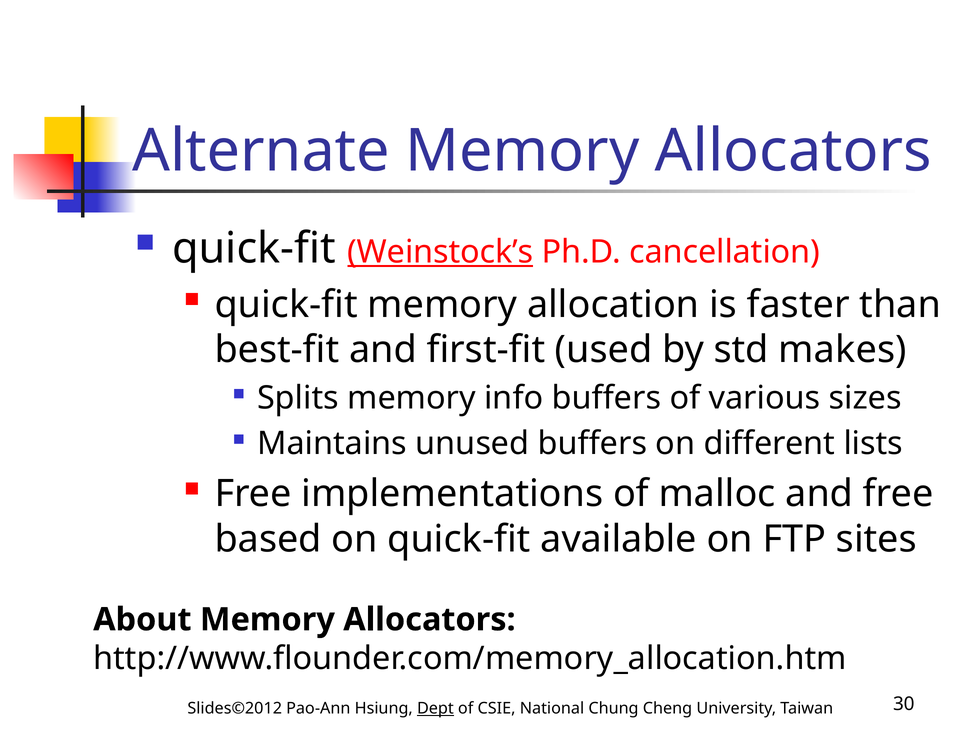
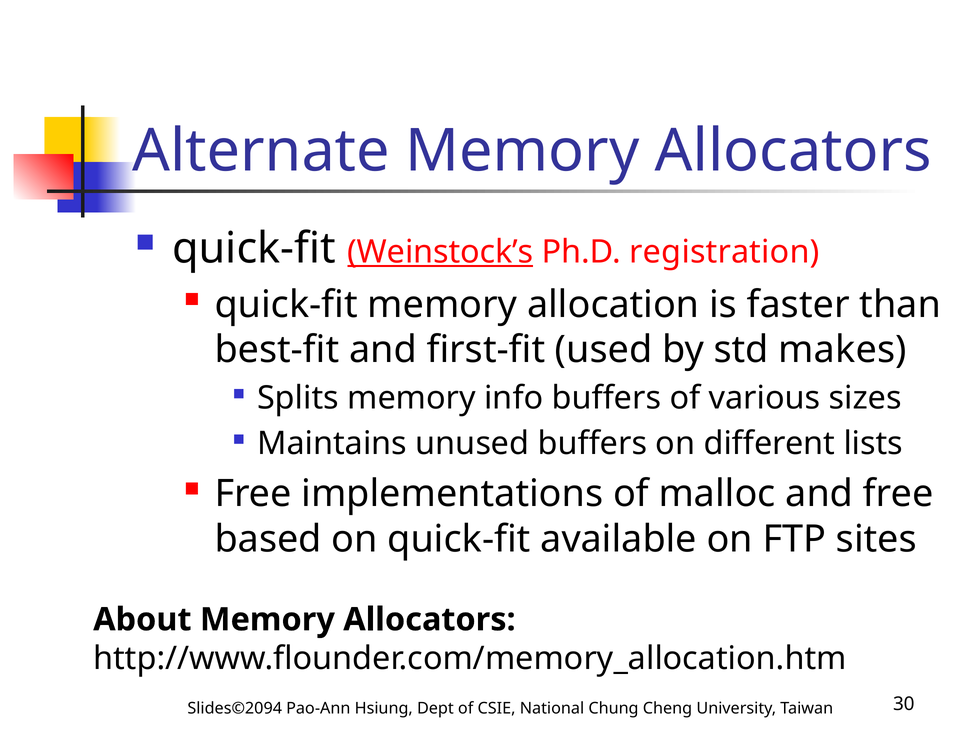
cancellation: cancellation -> registration
Slides©2012: Slides©2012 -> Slides©2094
Dept underline: present -> none
